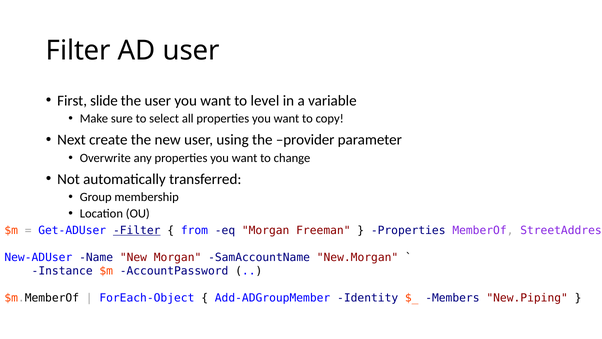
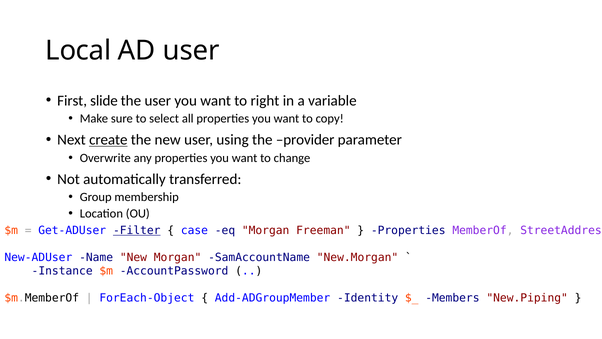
Filter at (78, 51): Filter -> Local
level: level -> right
create underline: none -> present
from: from -> case
